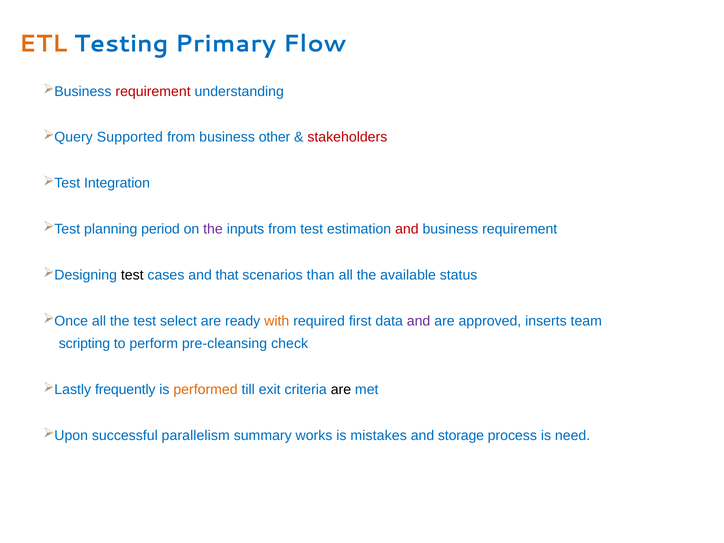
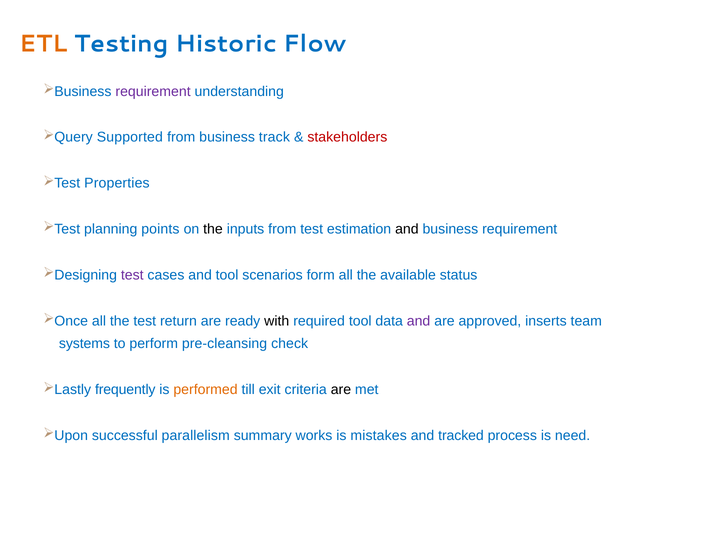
Primary: Primary -> Historic
requirement at (153, 91) colour: red -> purple
other: other -> track
Integration: Integration -> Properties
period: period -> points
the at (213, 229) colour: purple -> black
and at (407, 229) colour: red -> black
test at (132, 275) colour: black -> purple
and that: that -> tool
than: than -> form
select: select -> return
with colour: orange -> black
required first: first -> tool
scripting: scripting -> systems
storage: storage -> tracked
